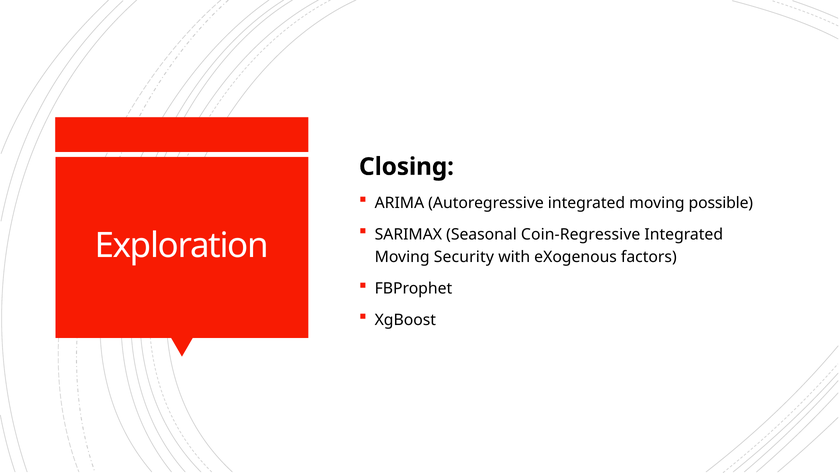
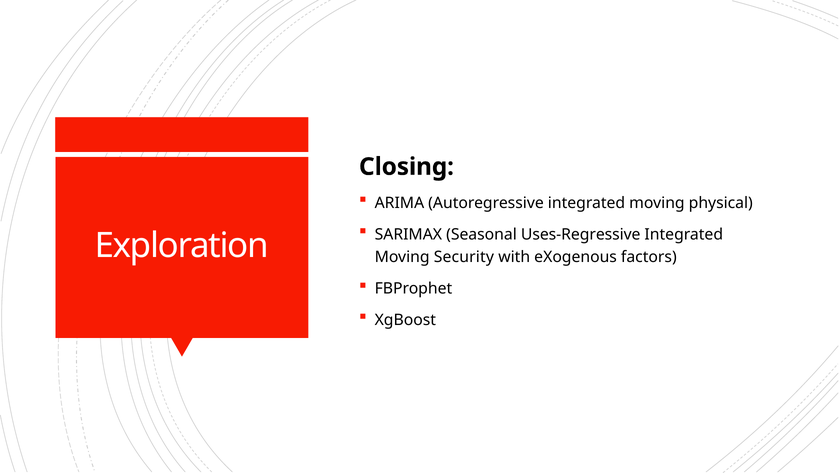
possible: possible -> physical
Coin-Regressive: Coin-Regressive -> Uses-Regressive
